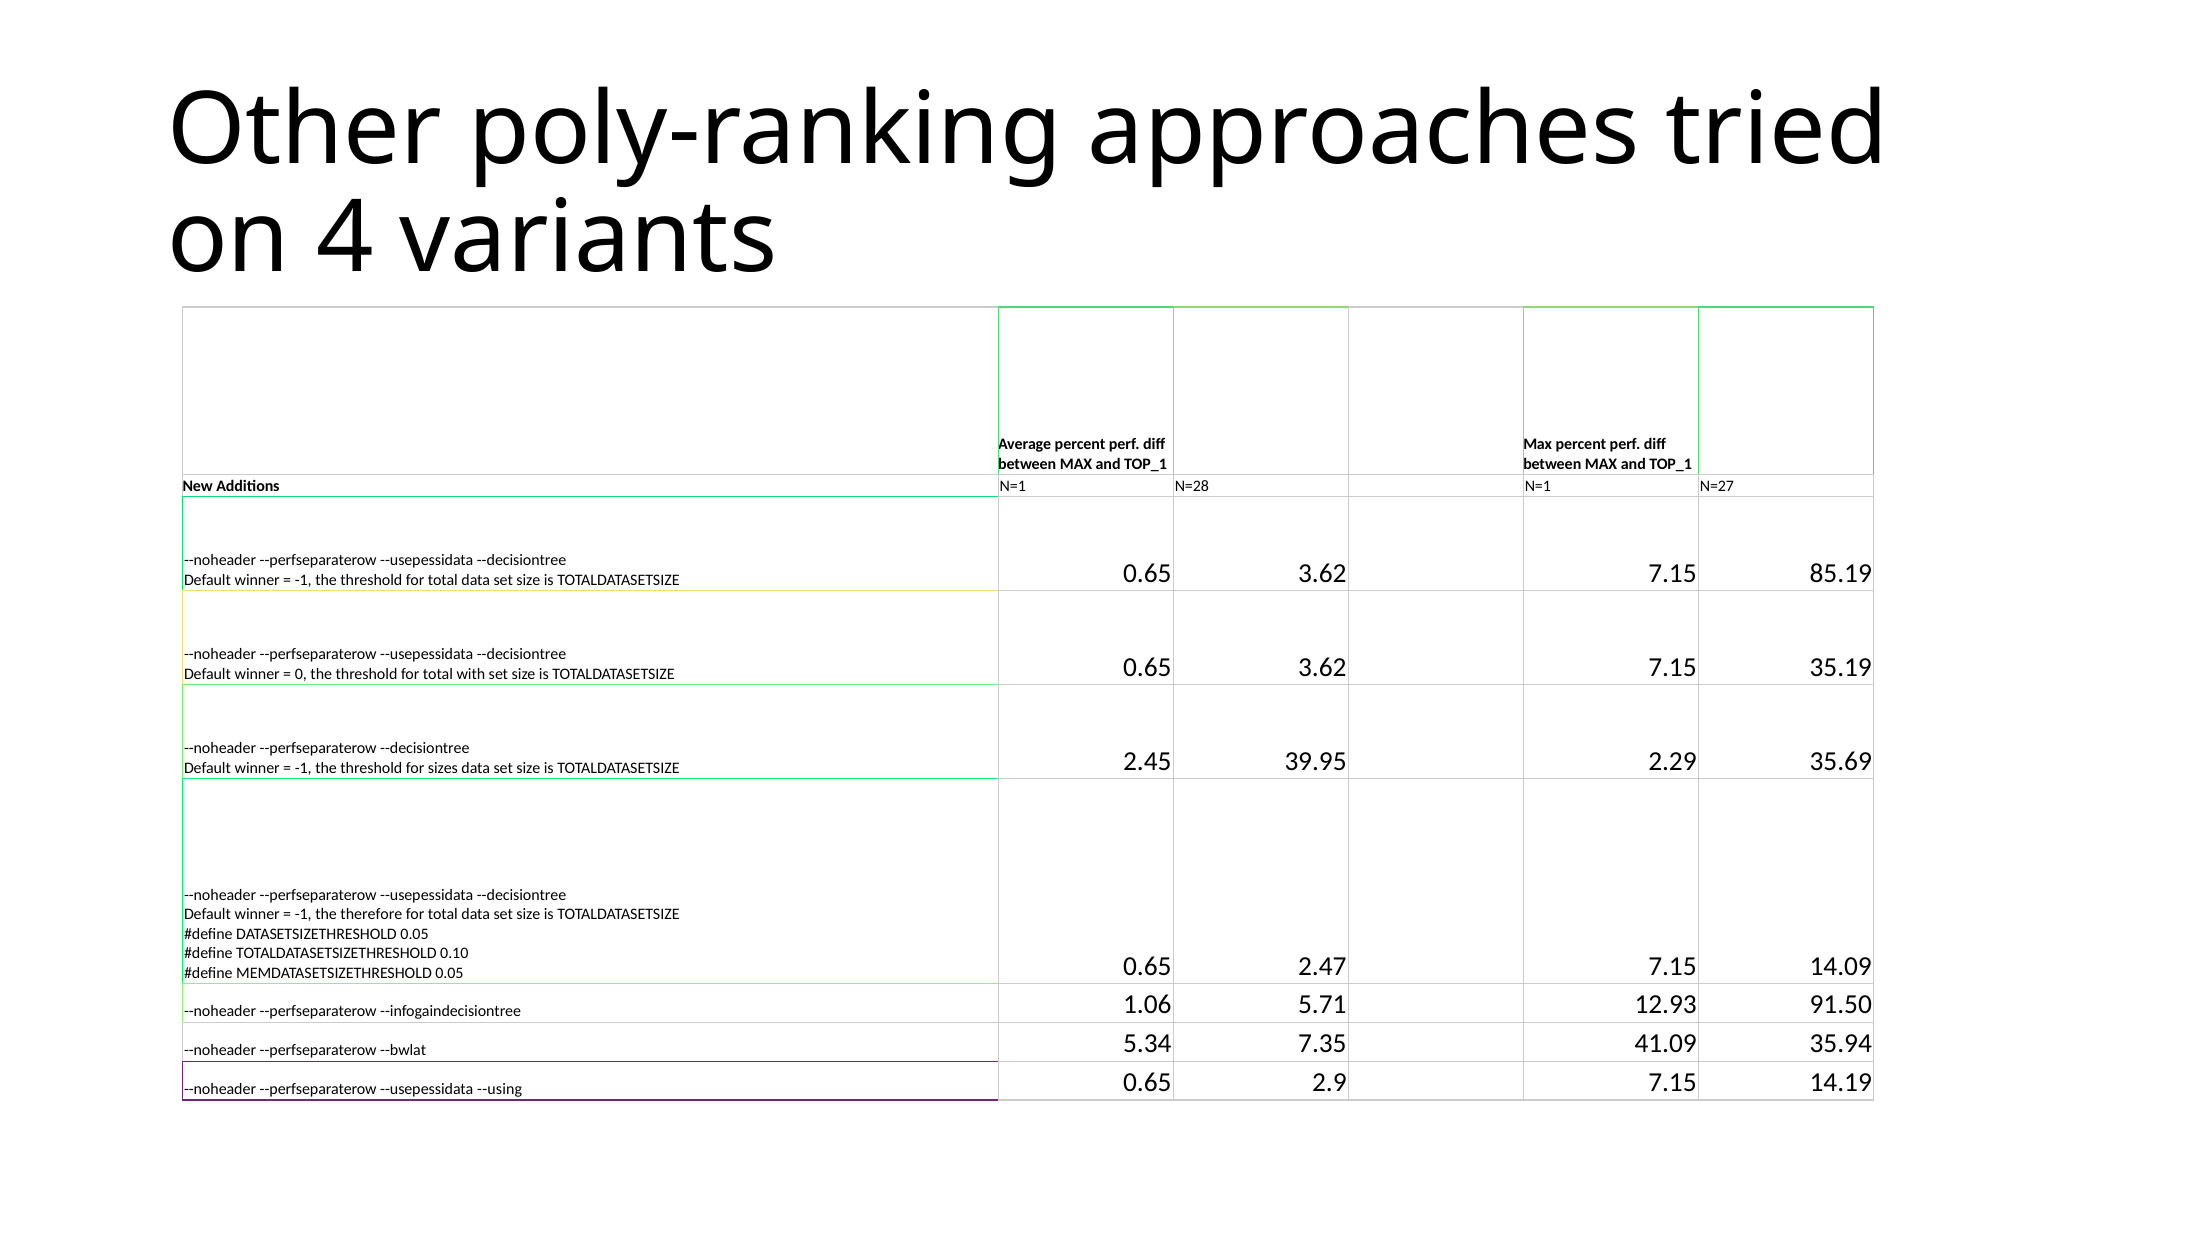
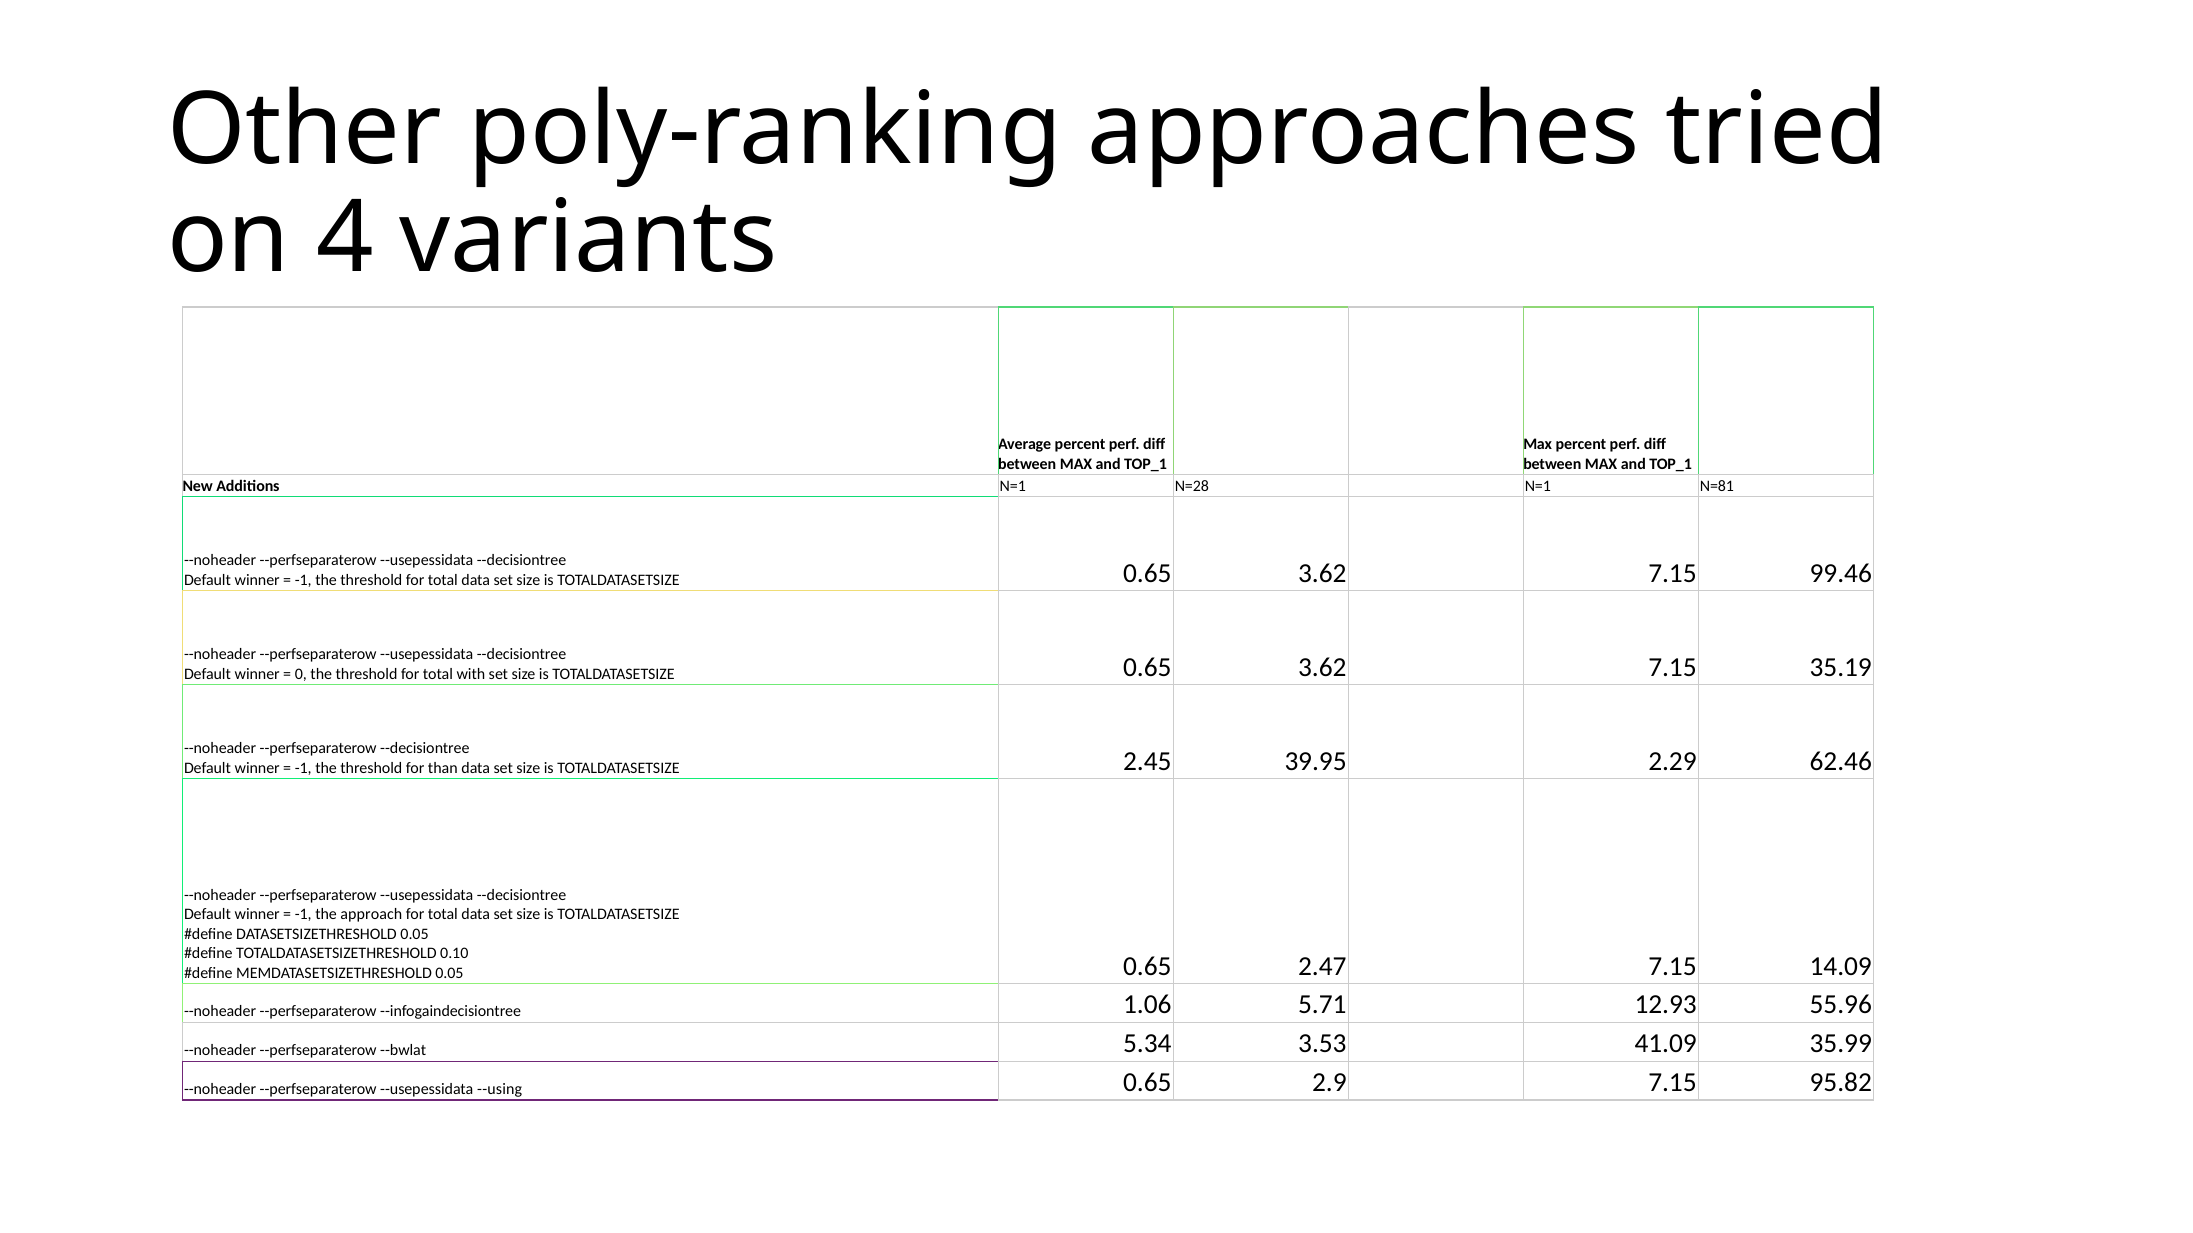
N=27: N=27 -> N=81
85.19: 85.19 -> 99.46
sizes: sizes -> than
35.69: 35.69 -> 62.46
therefore: therefore -> approach
91.50: 91.50 -> 55.96
7.35: 7.35 -> 3.53
35.94: 35.94 -> 35.99
14.19: 14.19 -> 95.82
